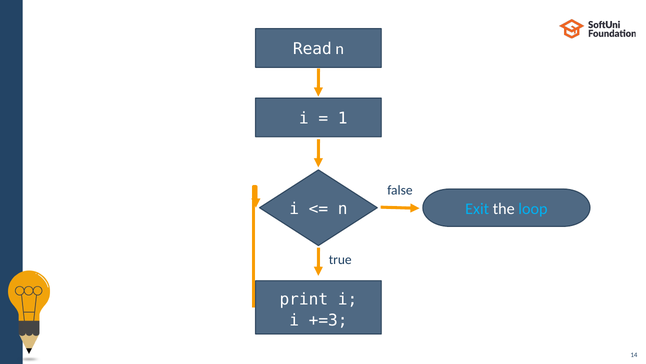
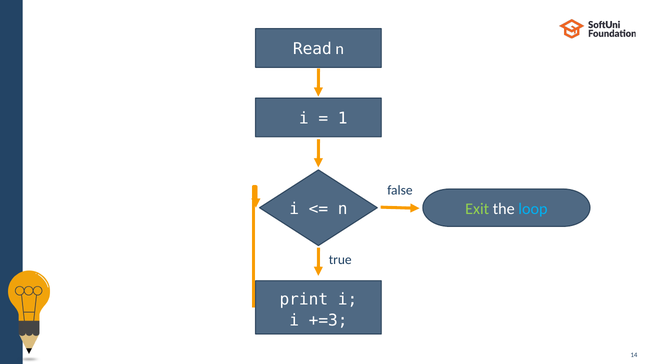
Exit colour: light blue -> light green
